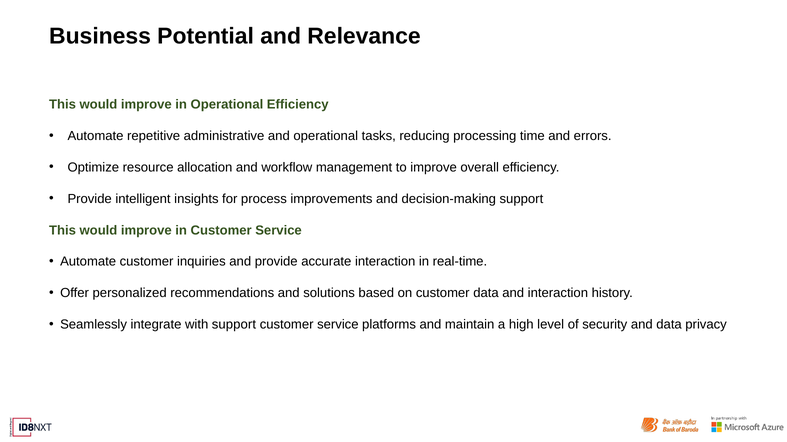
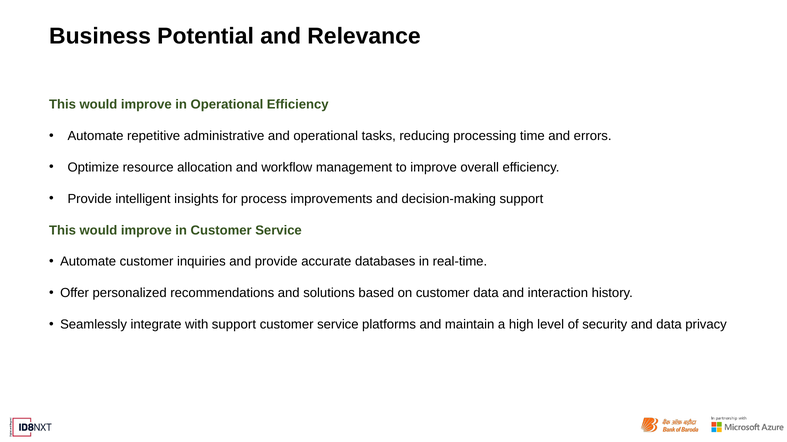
accurate interaction: interaction -> databases
